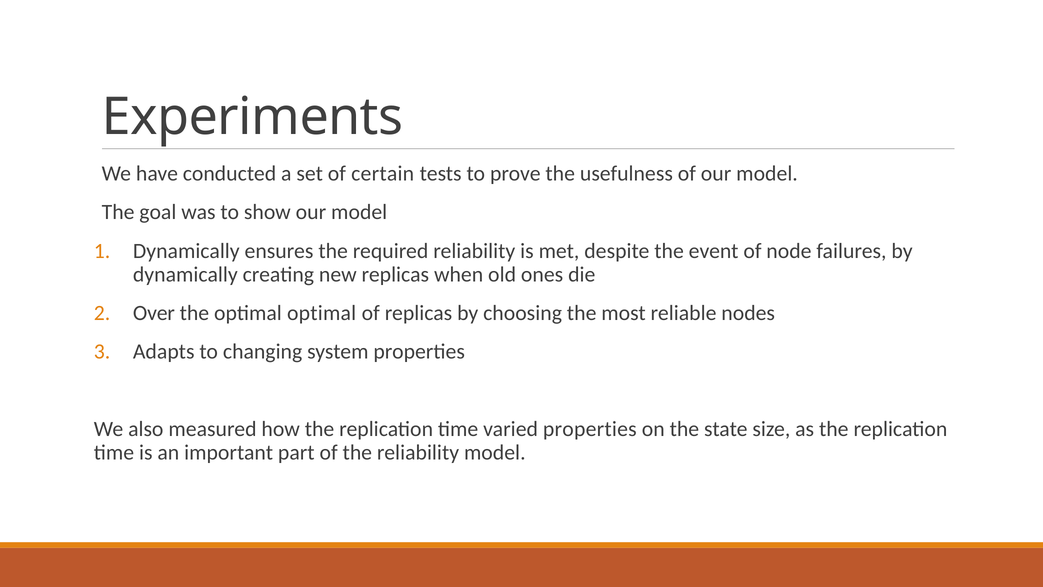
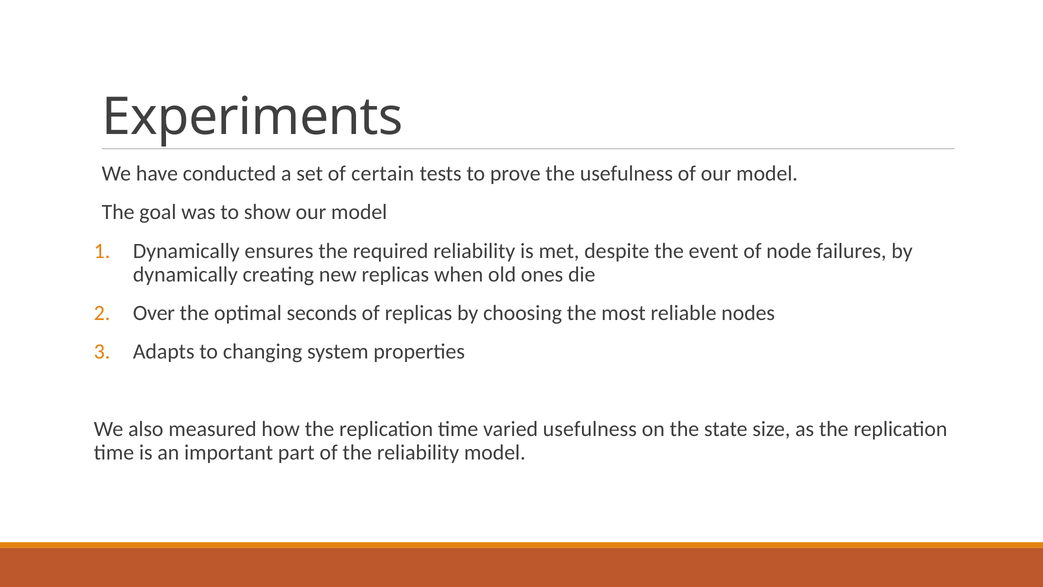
optimal optimal: optimal -> seconds
varied properties: properties -> usefulness
